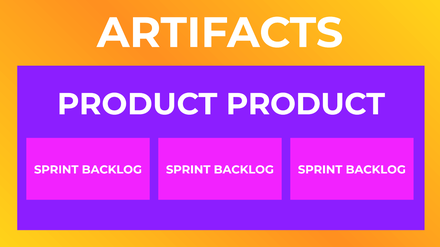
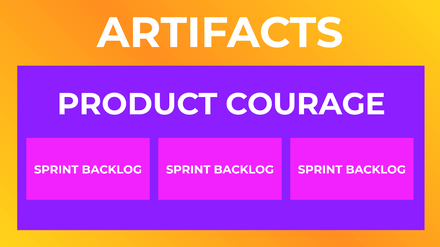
PRODUCT PRODUCT: PRODUCT -> COURAGE
